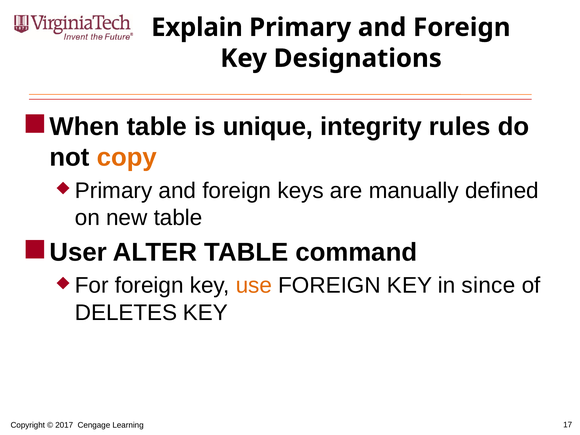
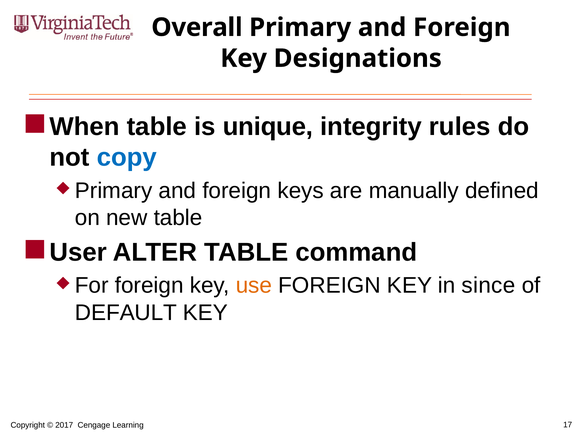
Explain: Explain -> Overall
copy colour: orange -> blue
DELETES: DELETES -> DEFAULT
